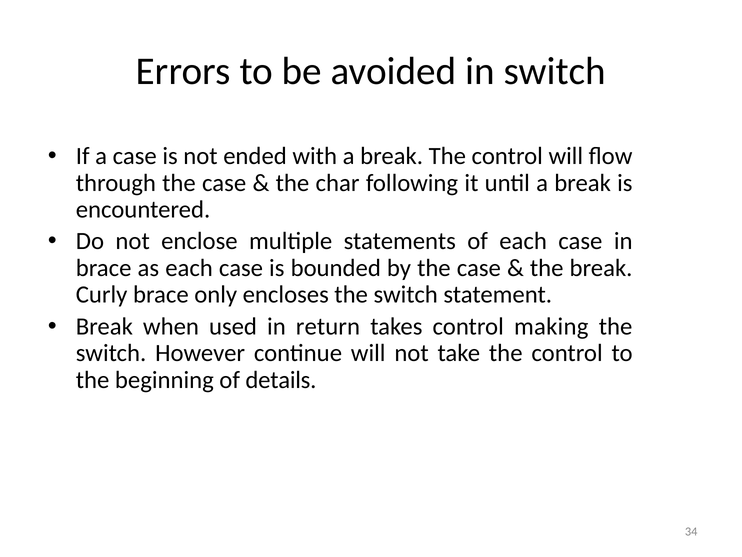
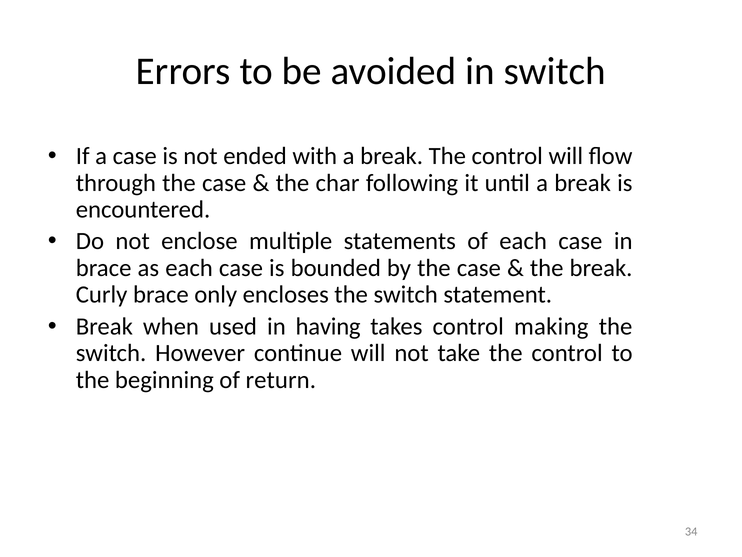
return: return -> having
details: details -> return
